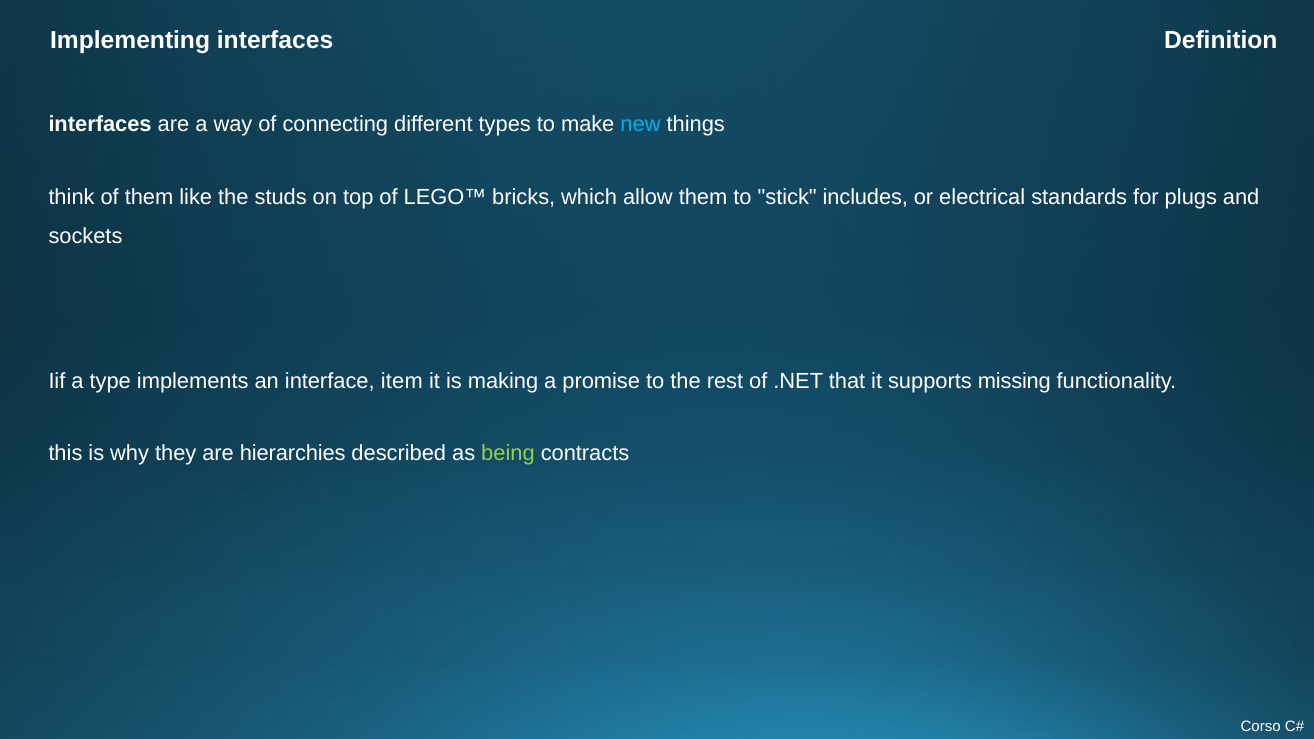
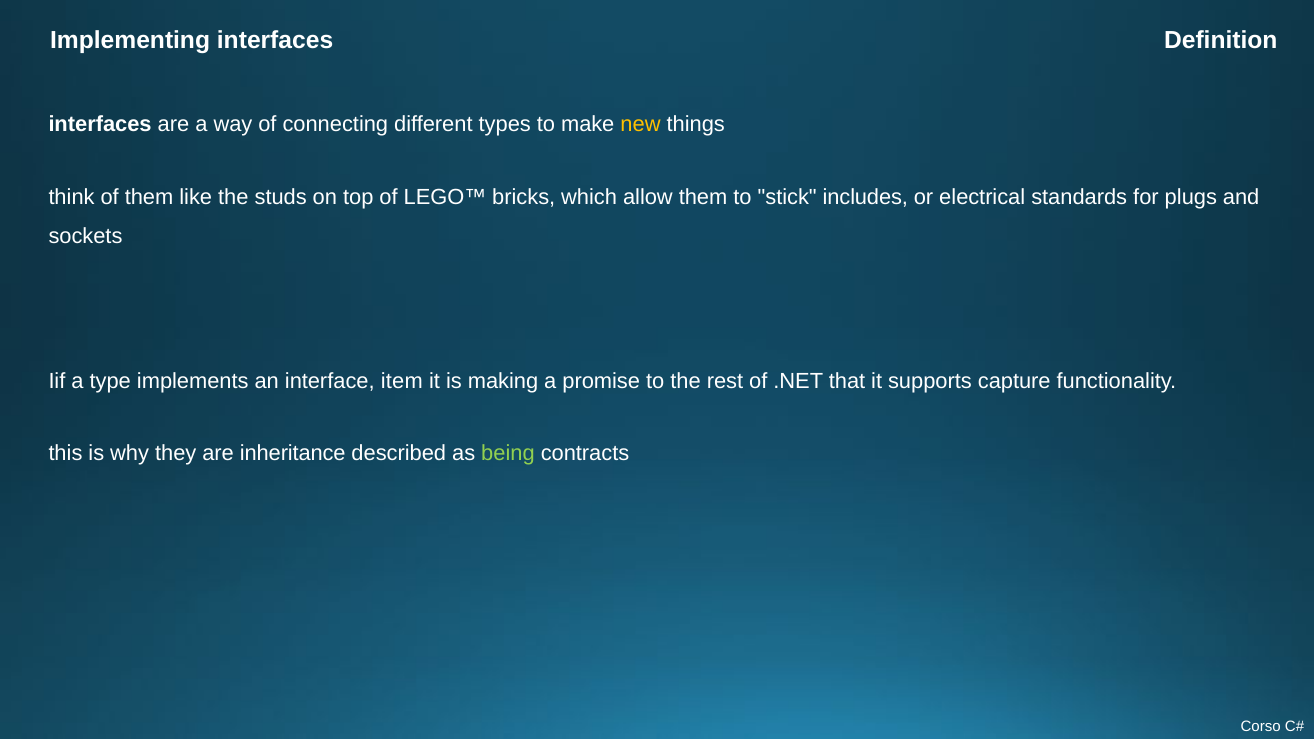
new colour: light blue -> yellow
missing: missing -> capture
hierarchies: hierarchies -> inheritance
